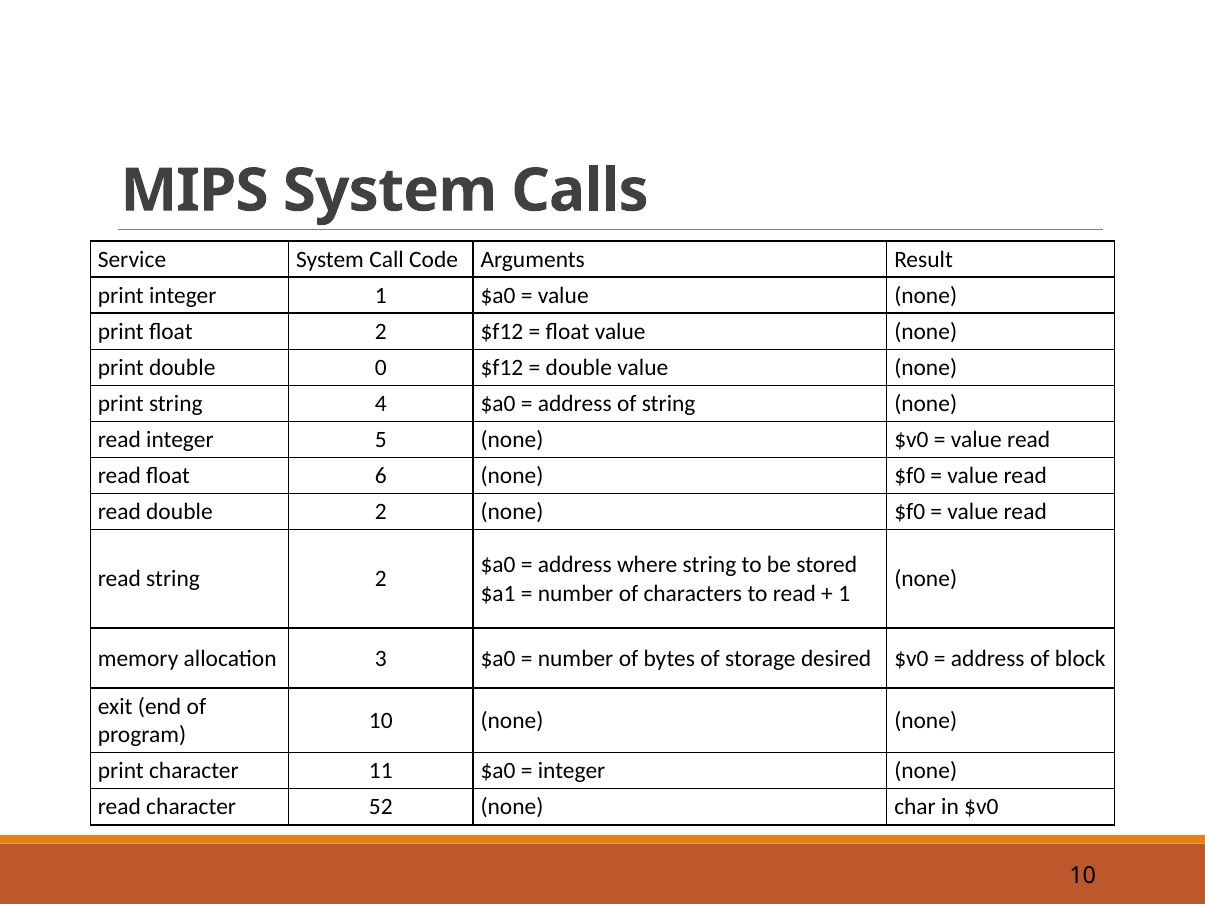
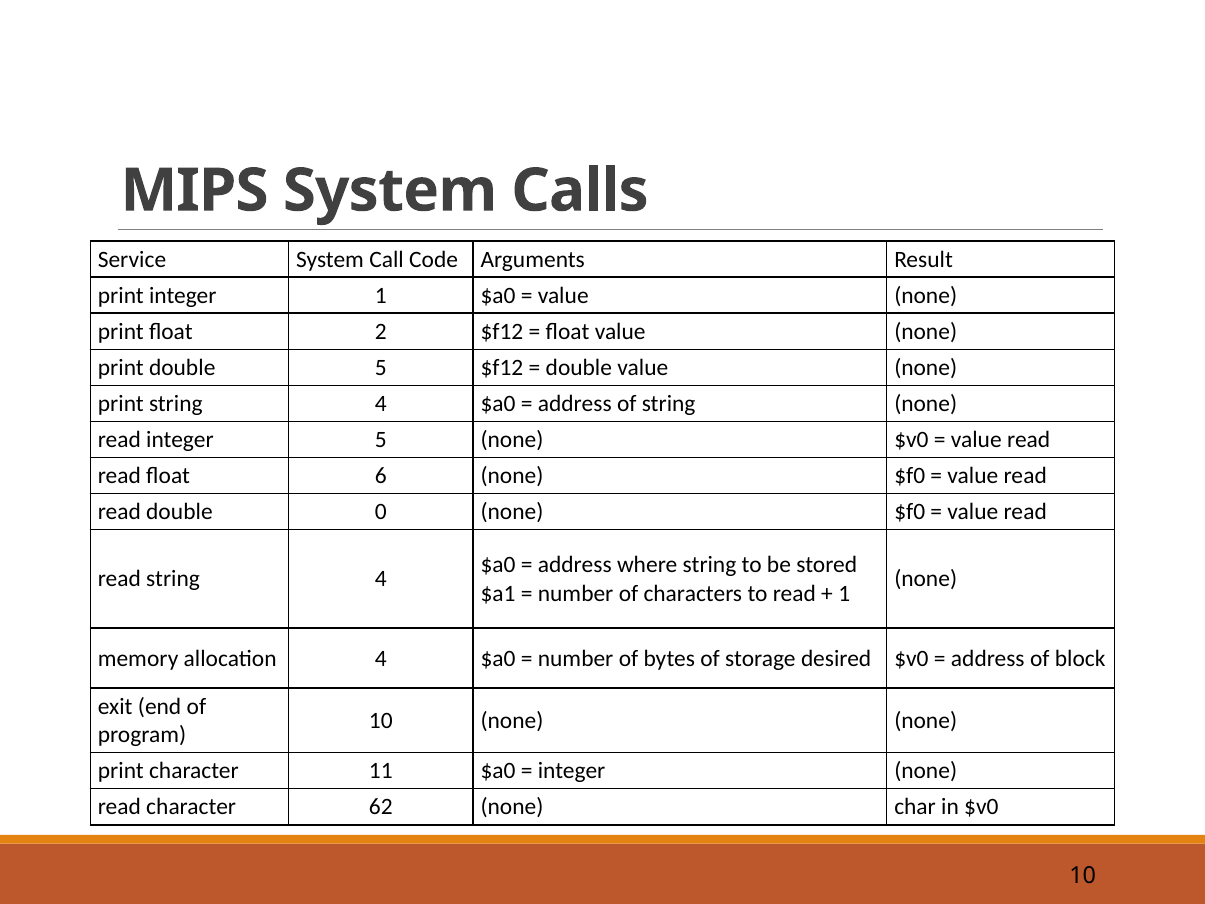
double 0: 0 -> 5
double 2: 2 -> 0
read string 2: 2 -> 4
allocation 3: 3 -> 4
52: 52 -> 62
